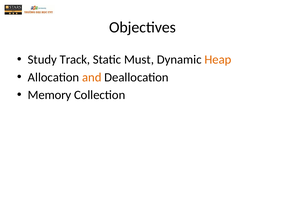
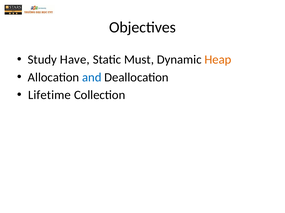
Track: Track -> Have
and colour: orange -> blue
Memory: Memory -> Lifetime
